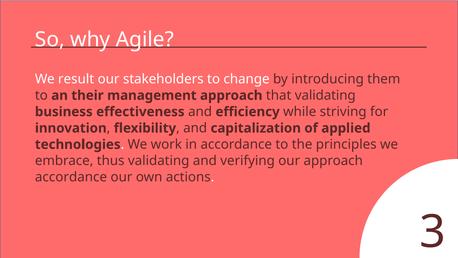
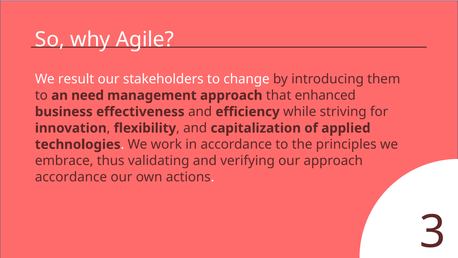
their: their -> need
that validating: validating -> enhanced
